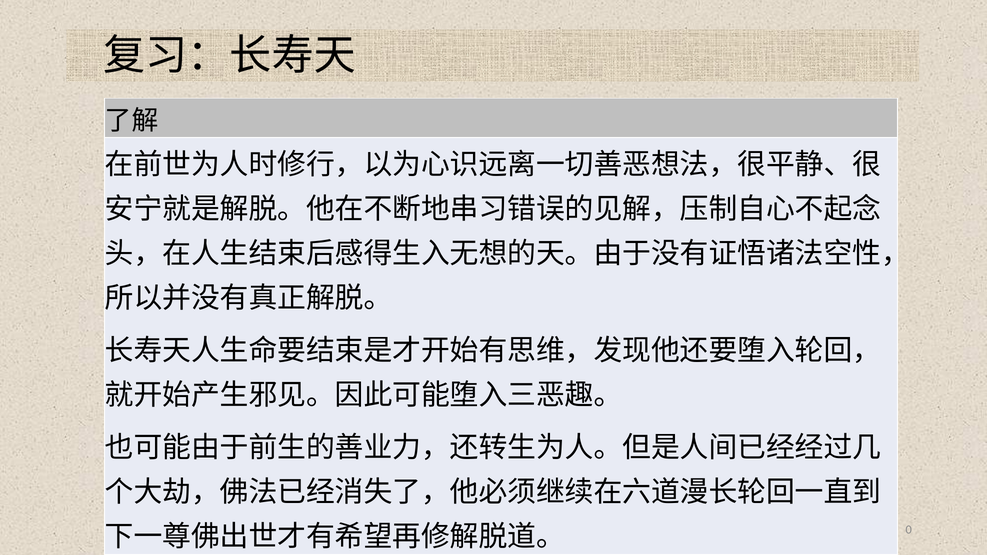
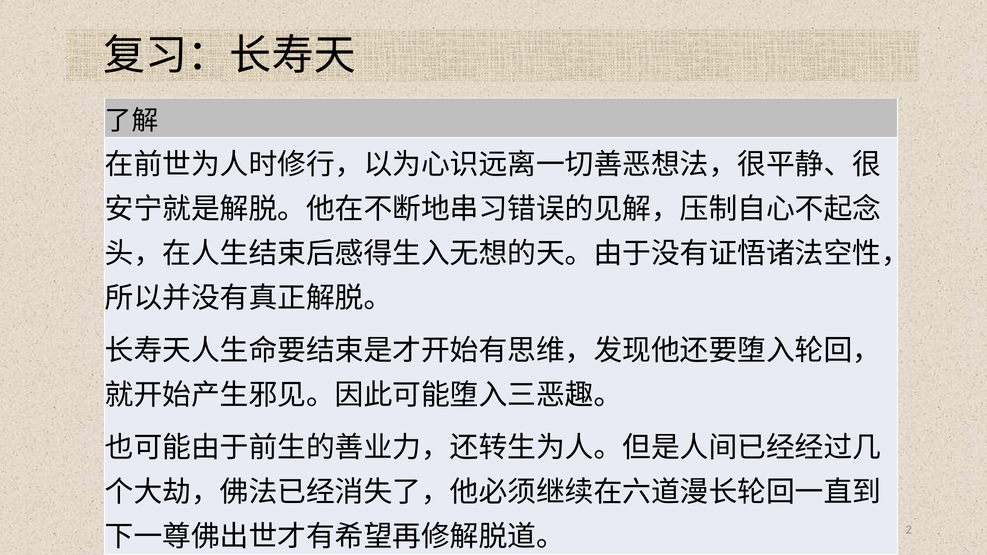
0: 0 -> 2
